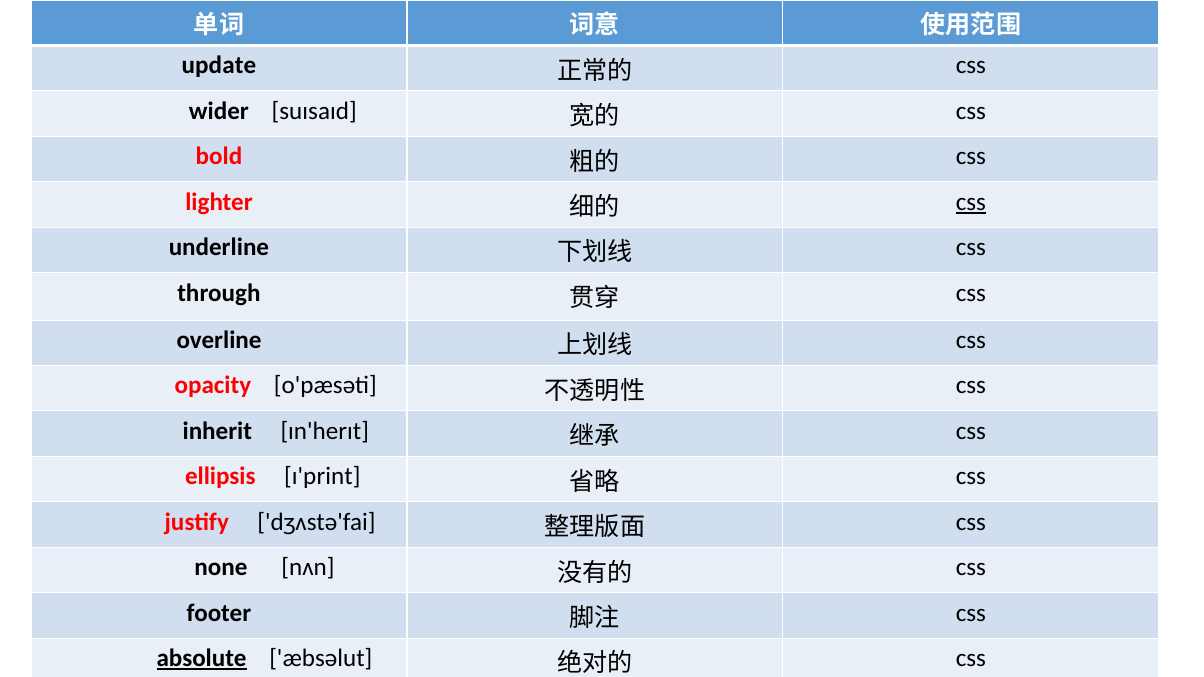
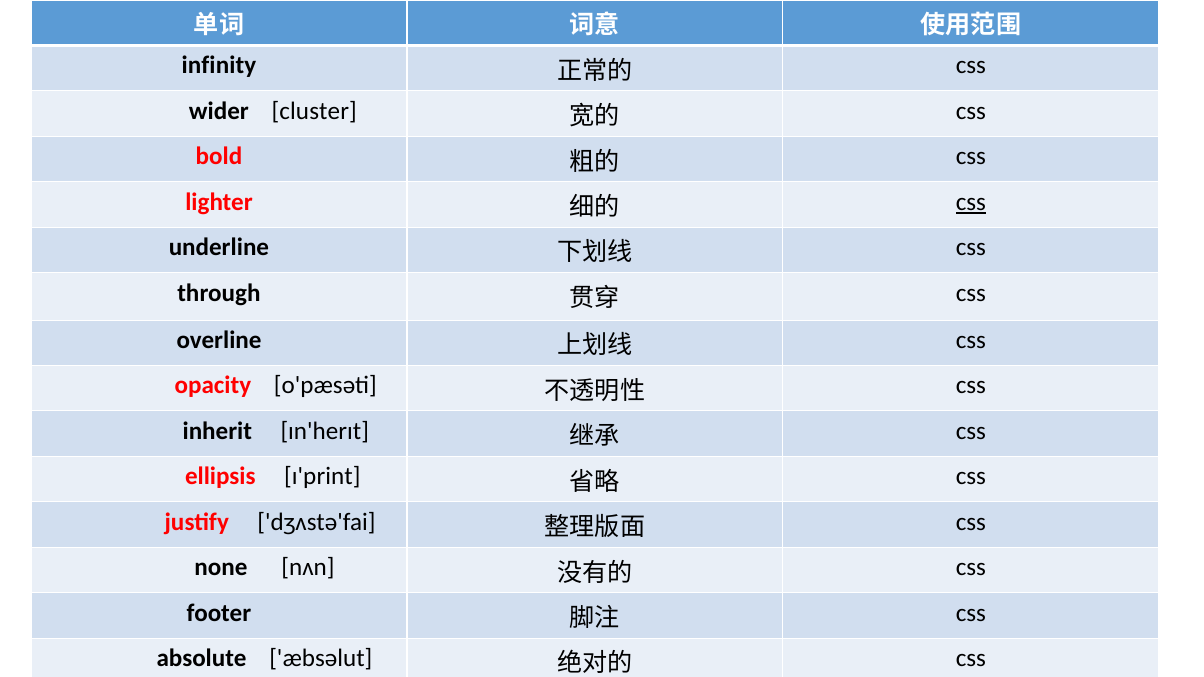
update: update -> infinity
suɪsaɪd: suɪsaɪd -> cluster
absolute underline: present -> none
